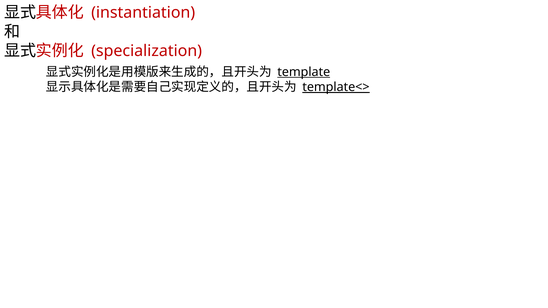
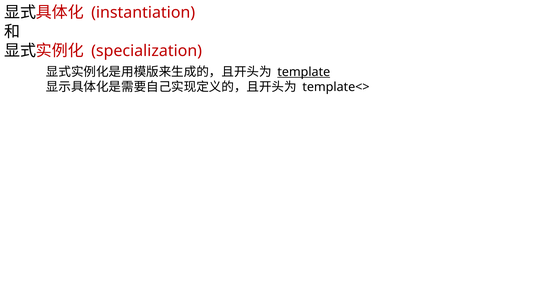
template<> underline: present -> none
